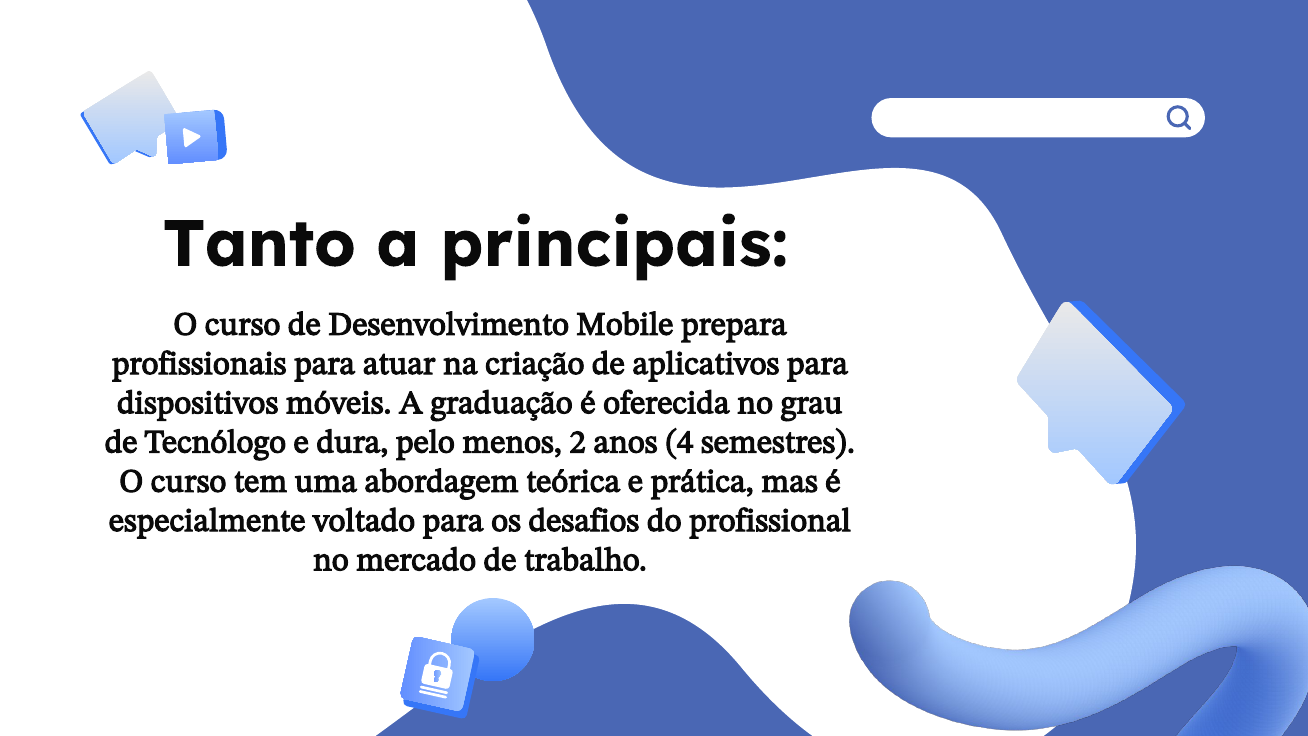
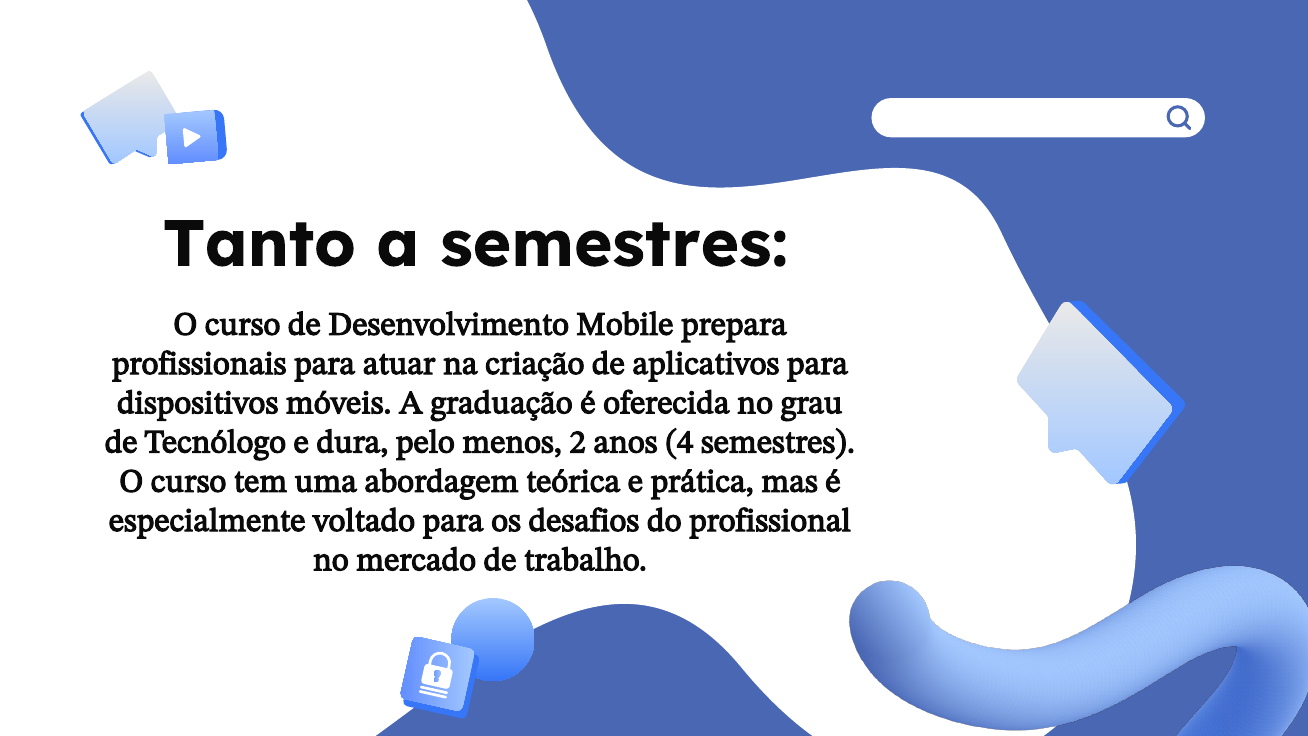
a principais: principais -> semestres
